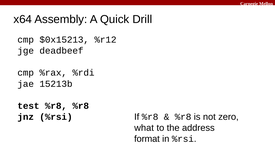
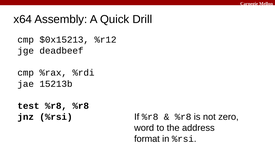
what: what -> word
